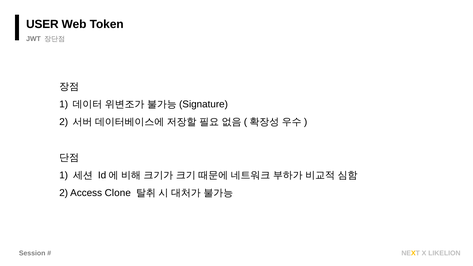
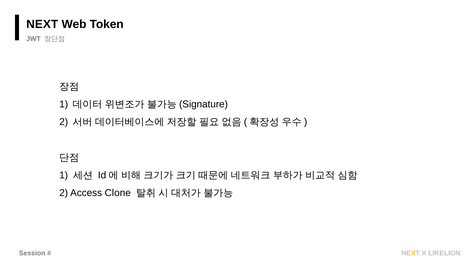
USER at (42, 24): USER -> NEXT
